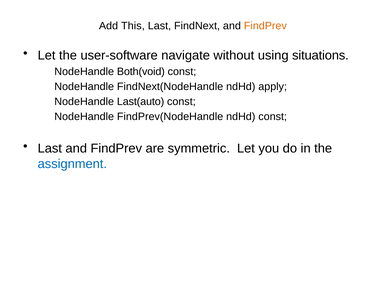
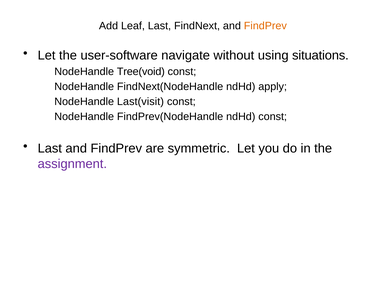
This: This -> Leaf
Both(void: Both(void -> Tree(void
Last(auto: Last(auto -> Last(visit
assignment colour: blue -> purple
